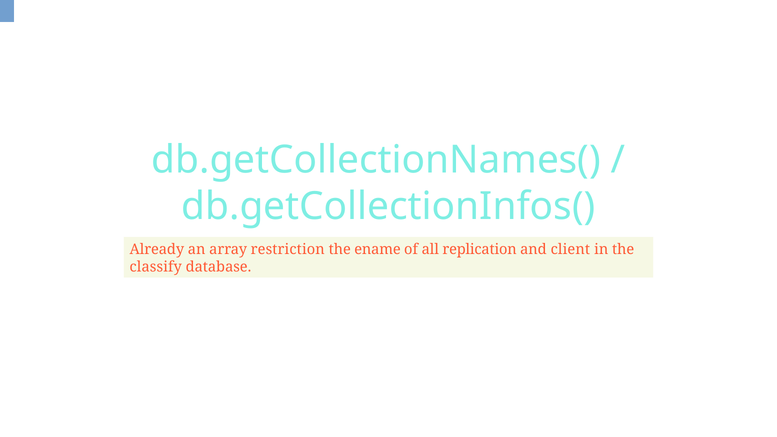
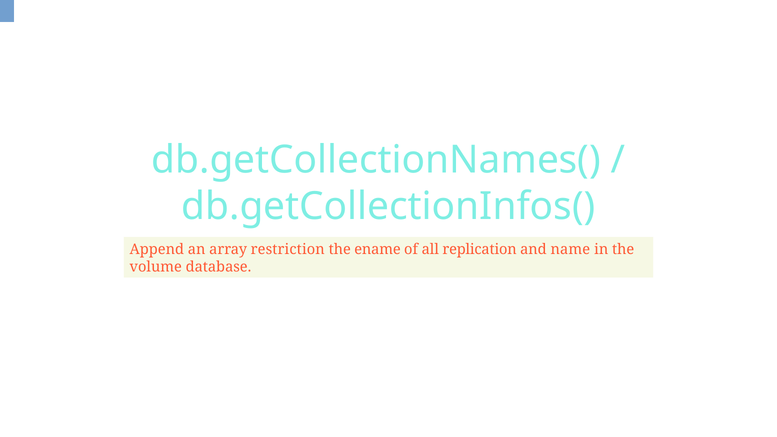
Already: Already -> Append
client: client -> name
classify: classify -> volume
